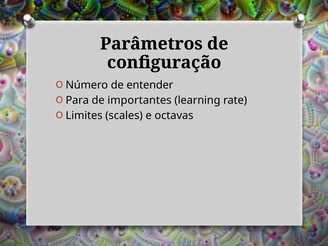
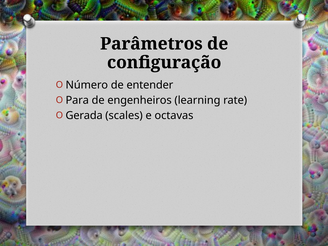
importantes: importantes -> engenheiros
Limites: Limites -> Gerada
